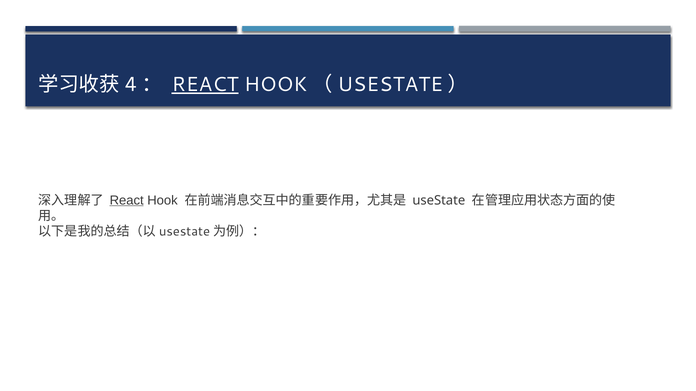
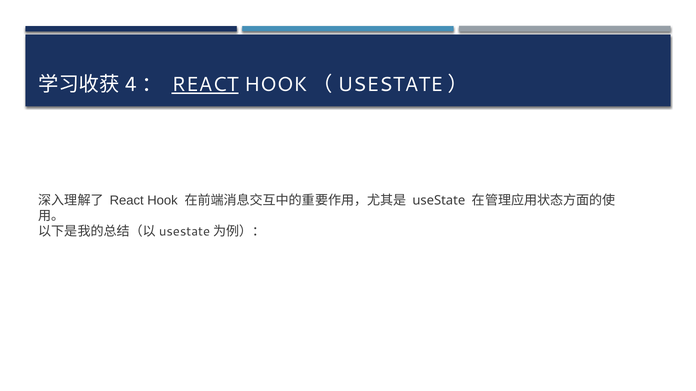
React at (127, 200) underline: present -> none
